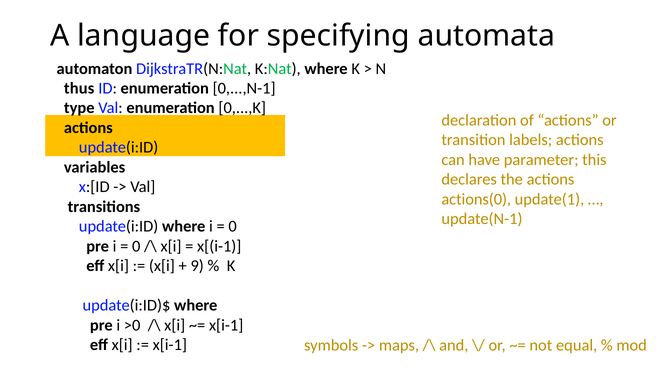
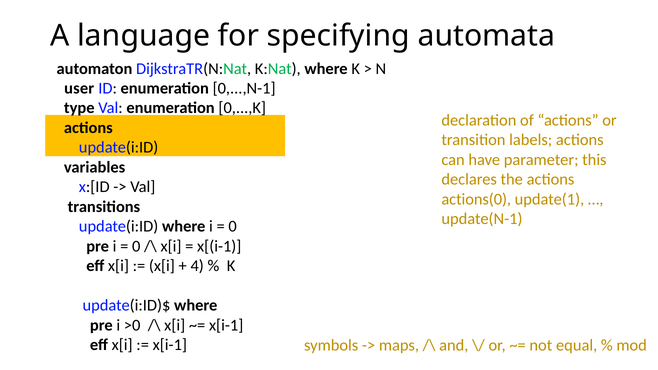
thus: thus -> user
9: 9 -> 4
